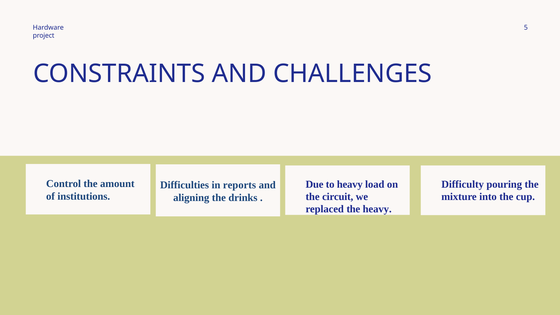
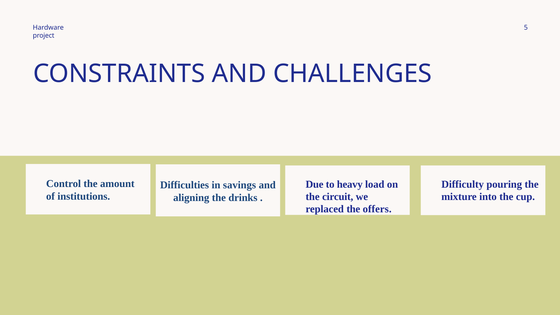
reports: reports -> savings
the heavy: heavy -> offers
